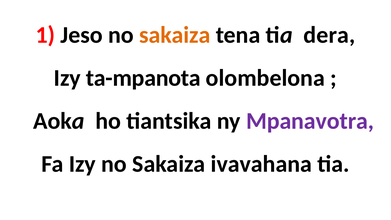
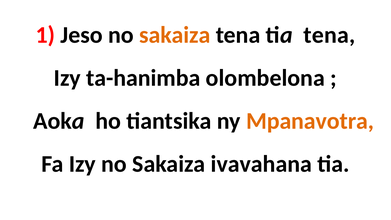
tia dera: dera -> tena
ta-mpanota: ta-mpanota -> ta-hanimba
Mpanavotra colour: purple -> orange
